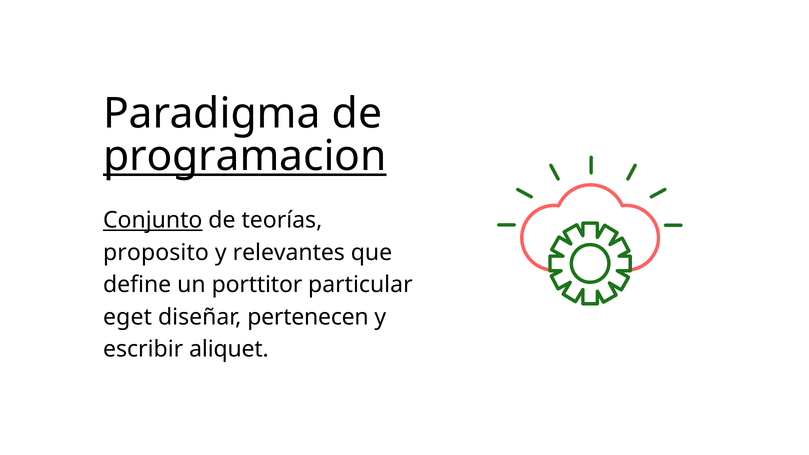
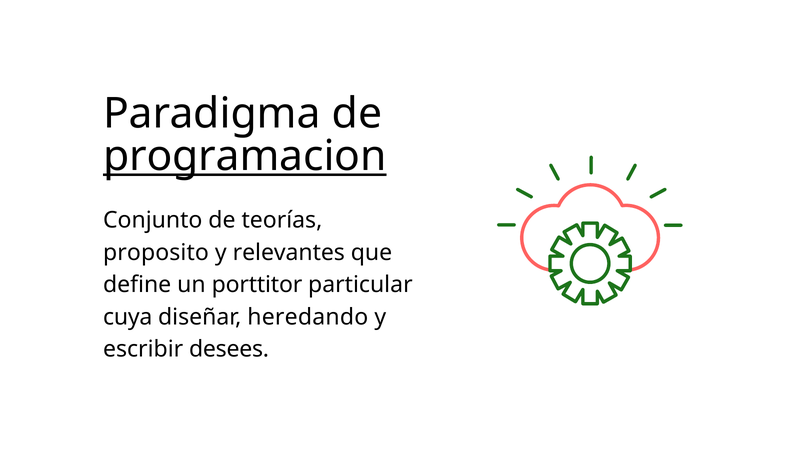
Conjunto underline: present -> none
eget: eget -> cuya
pertenecen: pertenecen -> heredando
aliquet: aliquet -> desees
